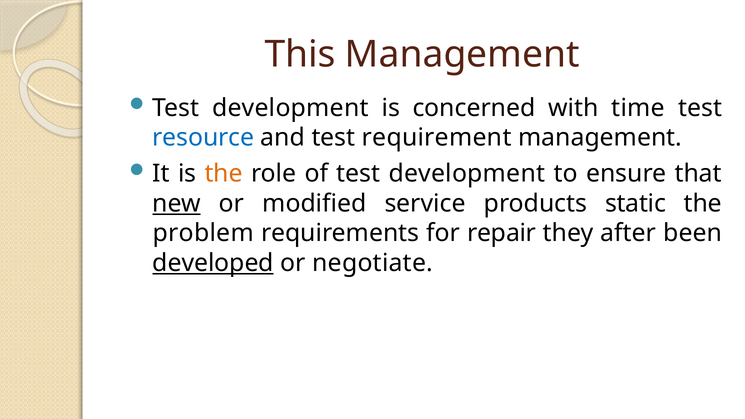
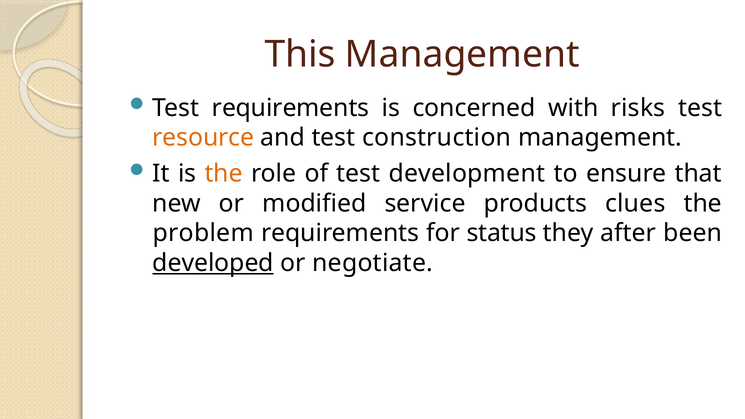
development at (290, 108): development -> requirements
time: time -> risks
resource colour: blue -> orange
requirement: requirement -> construction
new underline: present -> none
static: static -> clues
repair: repair -> status
